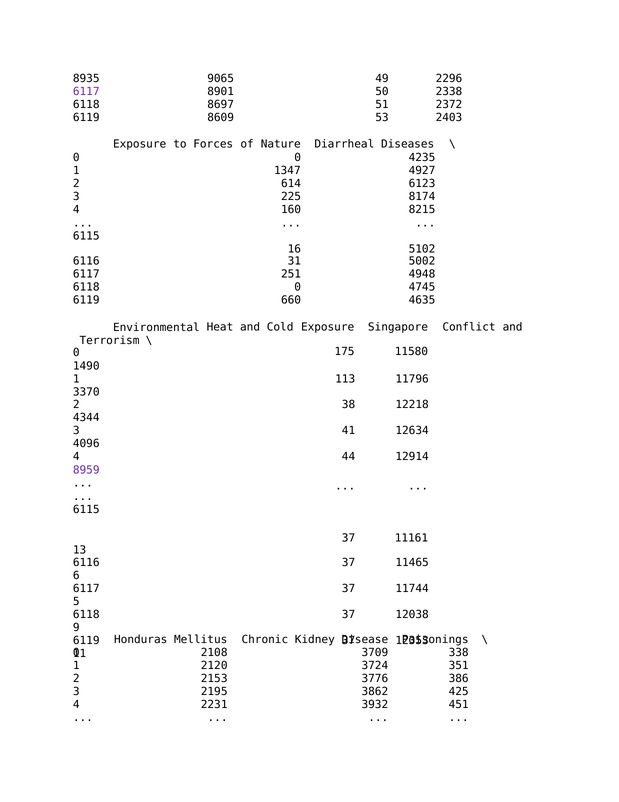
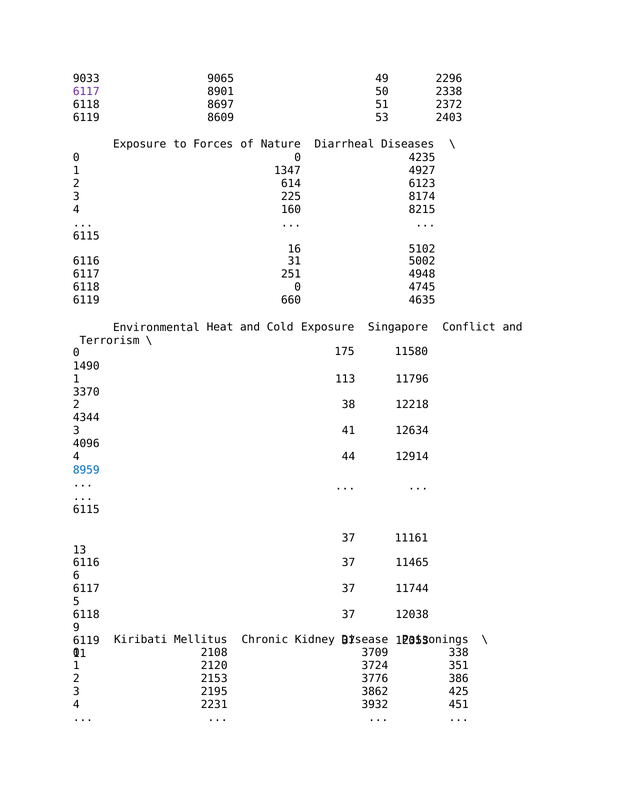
8935: 8935 -> 9033
8959 colour: purple -> blue
Honduras: Honduras -> Kiribati
